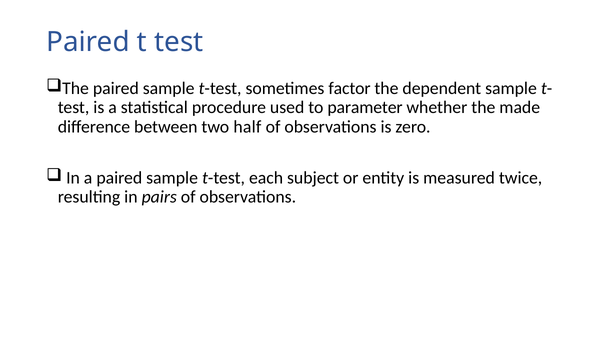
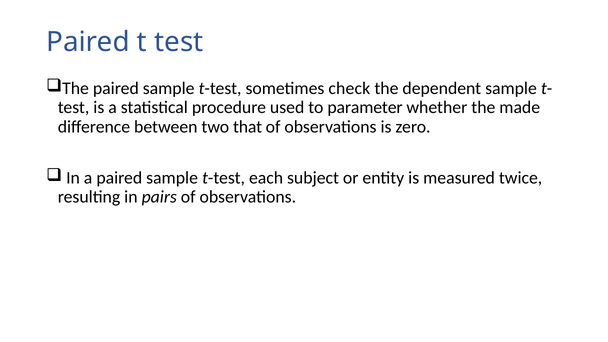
factor: factor -> check
half: half -> that
